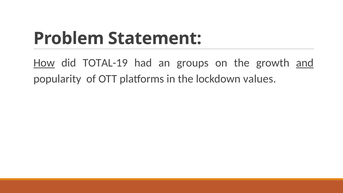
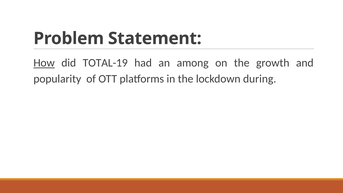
groups: groups -> among
and underline: present -> none
values: values -> during
